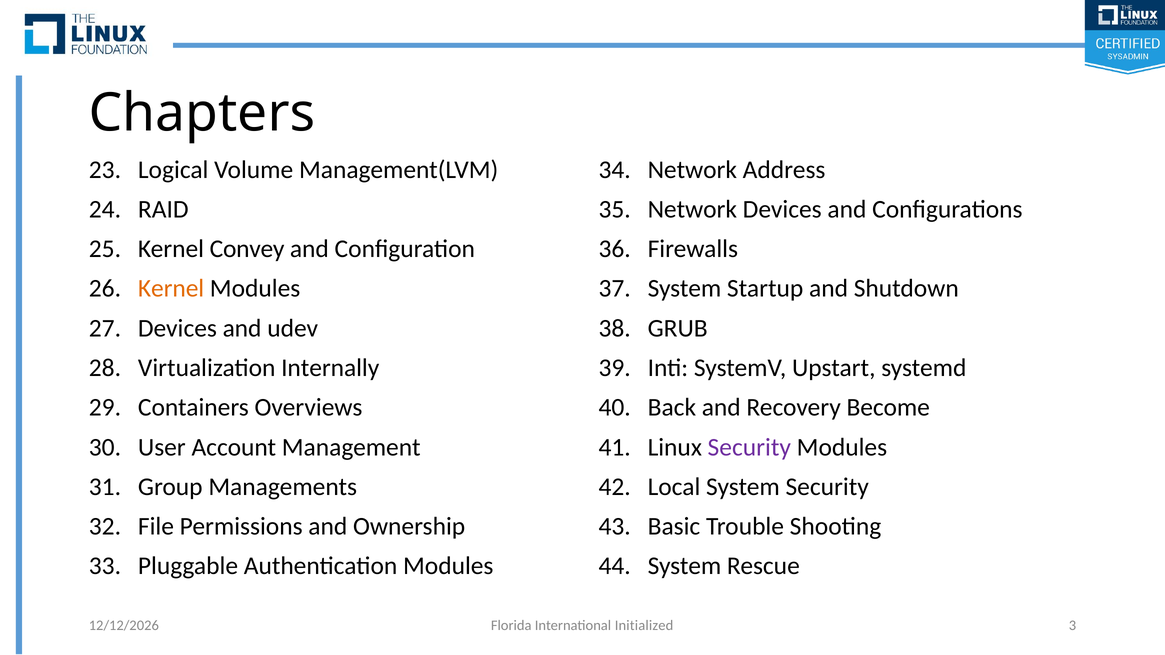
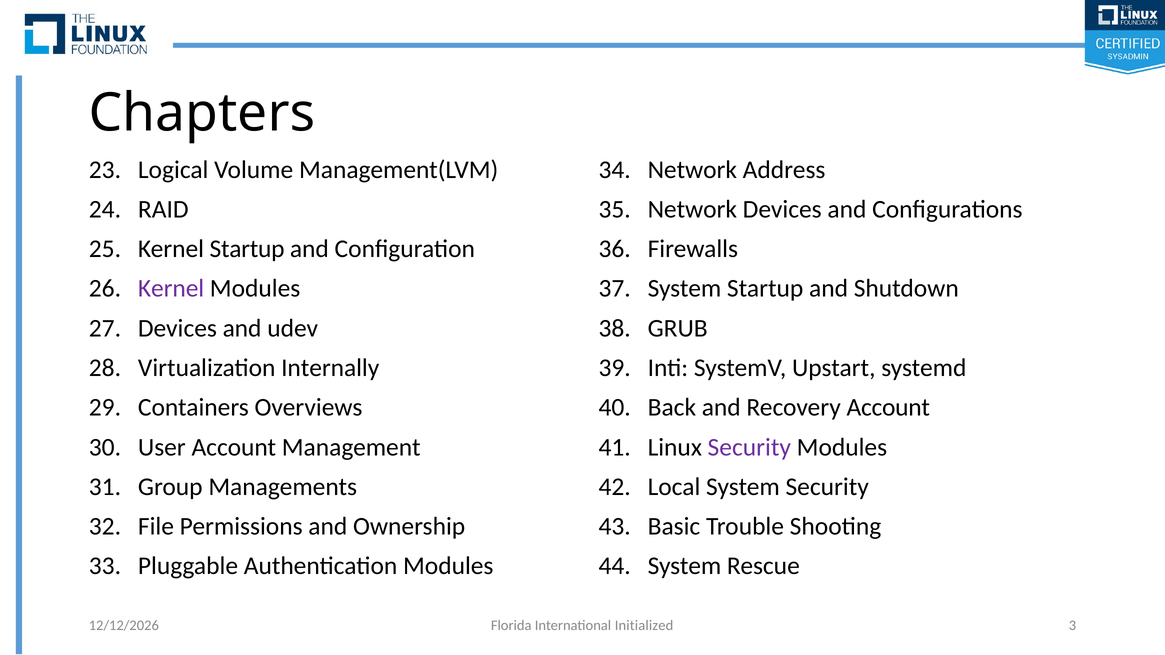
Kernel Convey: Convey -> Startup
Kernel at (171, 289) colour: orange -> purple
Recovery Become: Become -> Account
